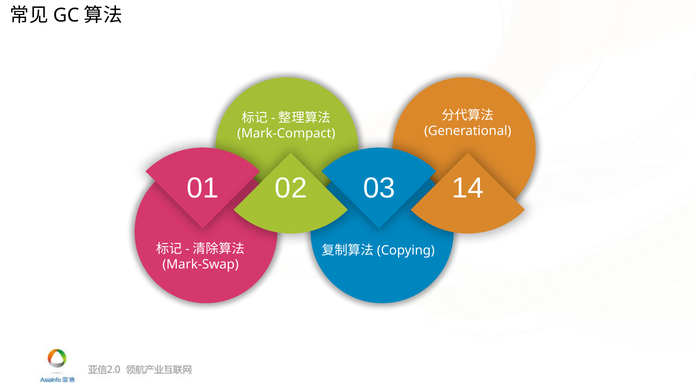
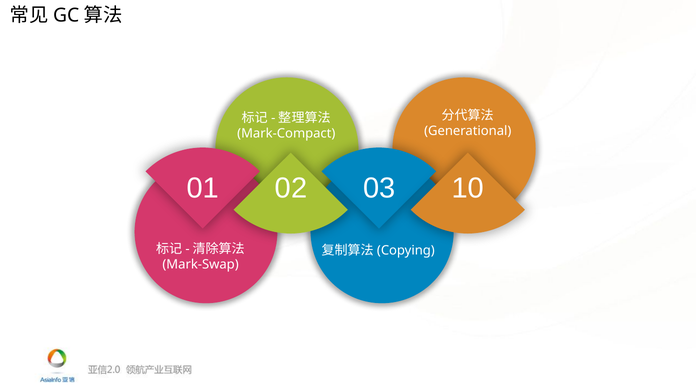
14: 14 -> 10
